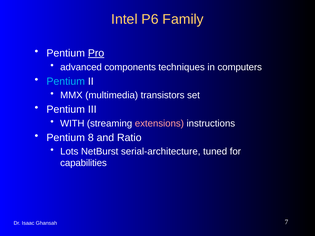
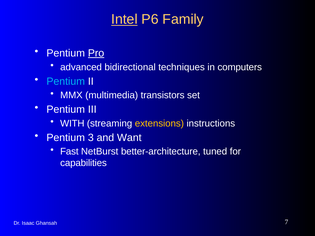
Intel underline: none -> present
components: components -> bidirectional
extensions colour: pink -> yellow
8: 8 -> 3
Ratio: Ratio -> Want
Lots: Lots -> Fast
serial-architecture: serial-architecture -> better-architecture
